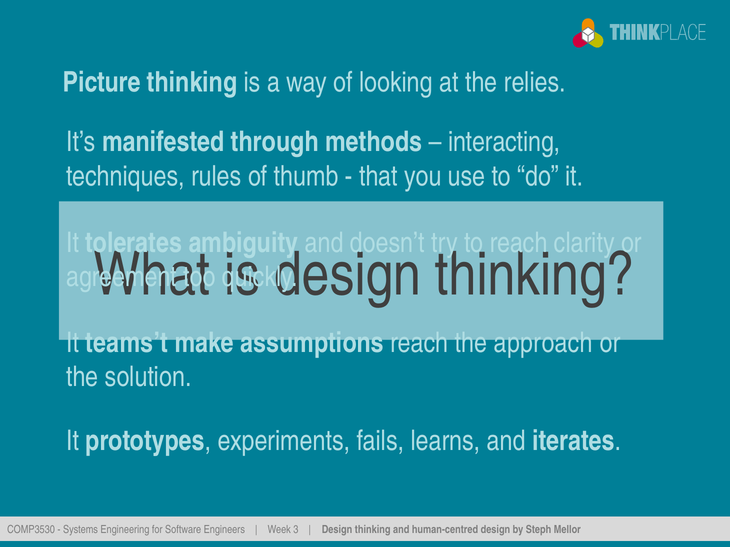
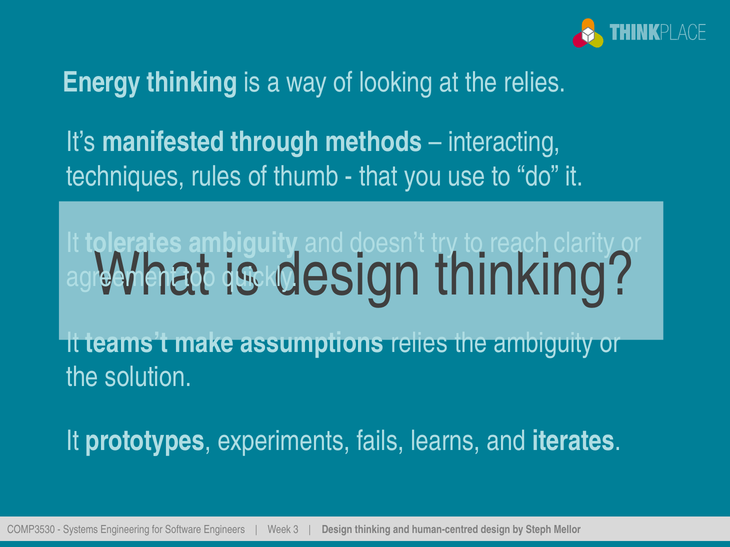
Picture: Picture -> Energy
assumptions reach: reach -> relies
the approach: approach -> ambiguity
